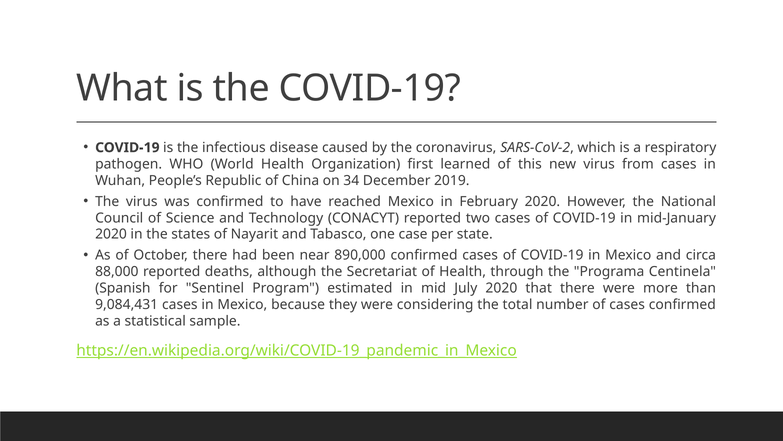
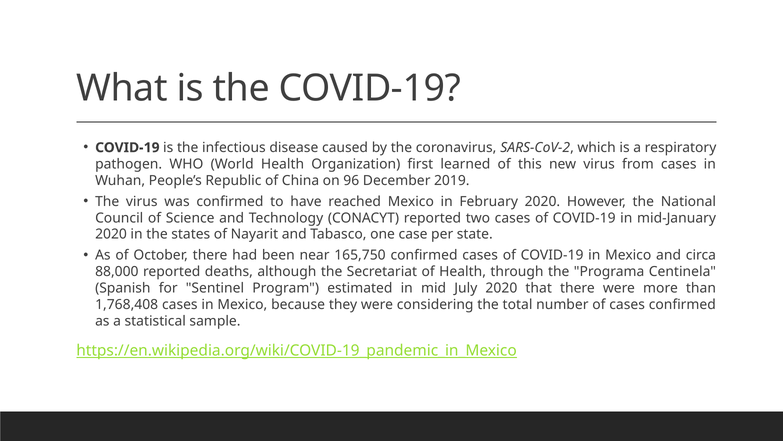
34: 34 -> 96
890,000: 890,000 -> 165,750
9,084,431: 9,084,431 -> 1,768,408
